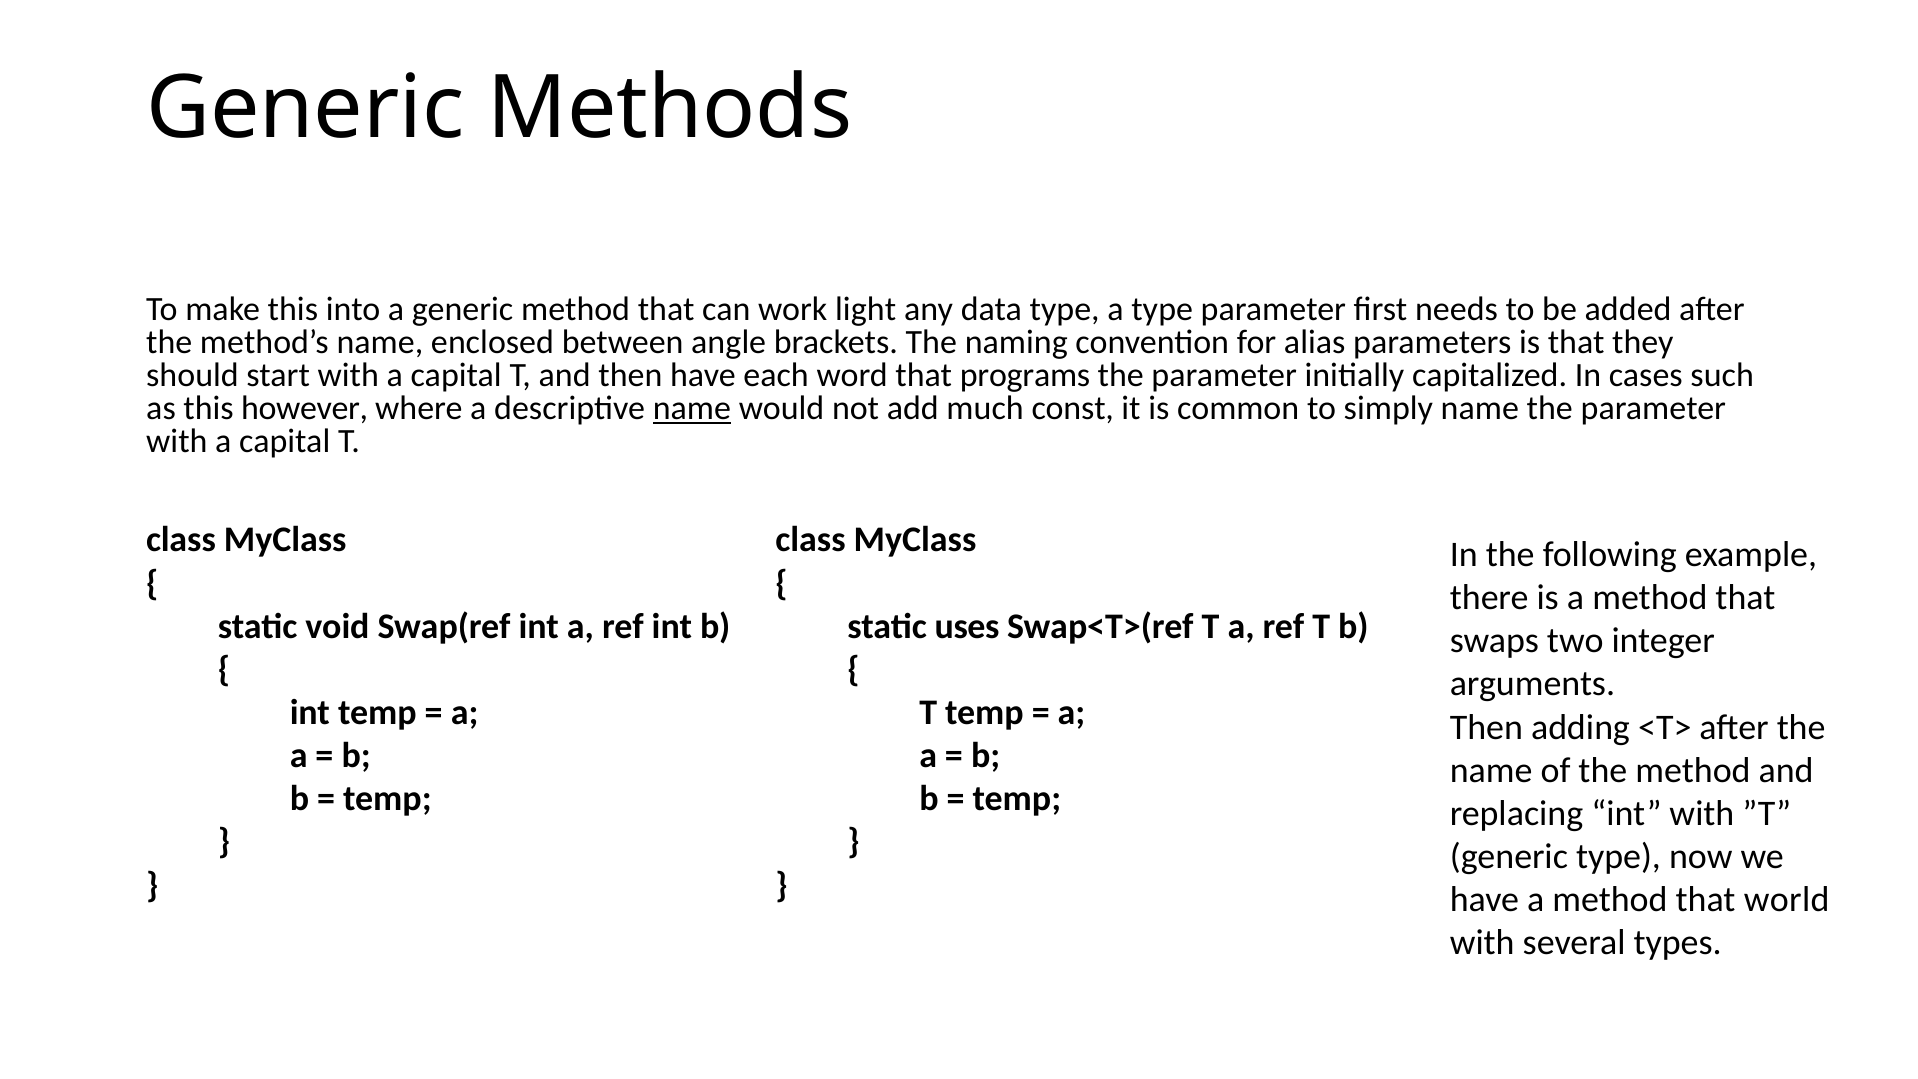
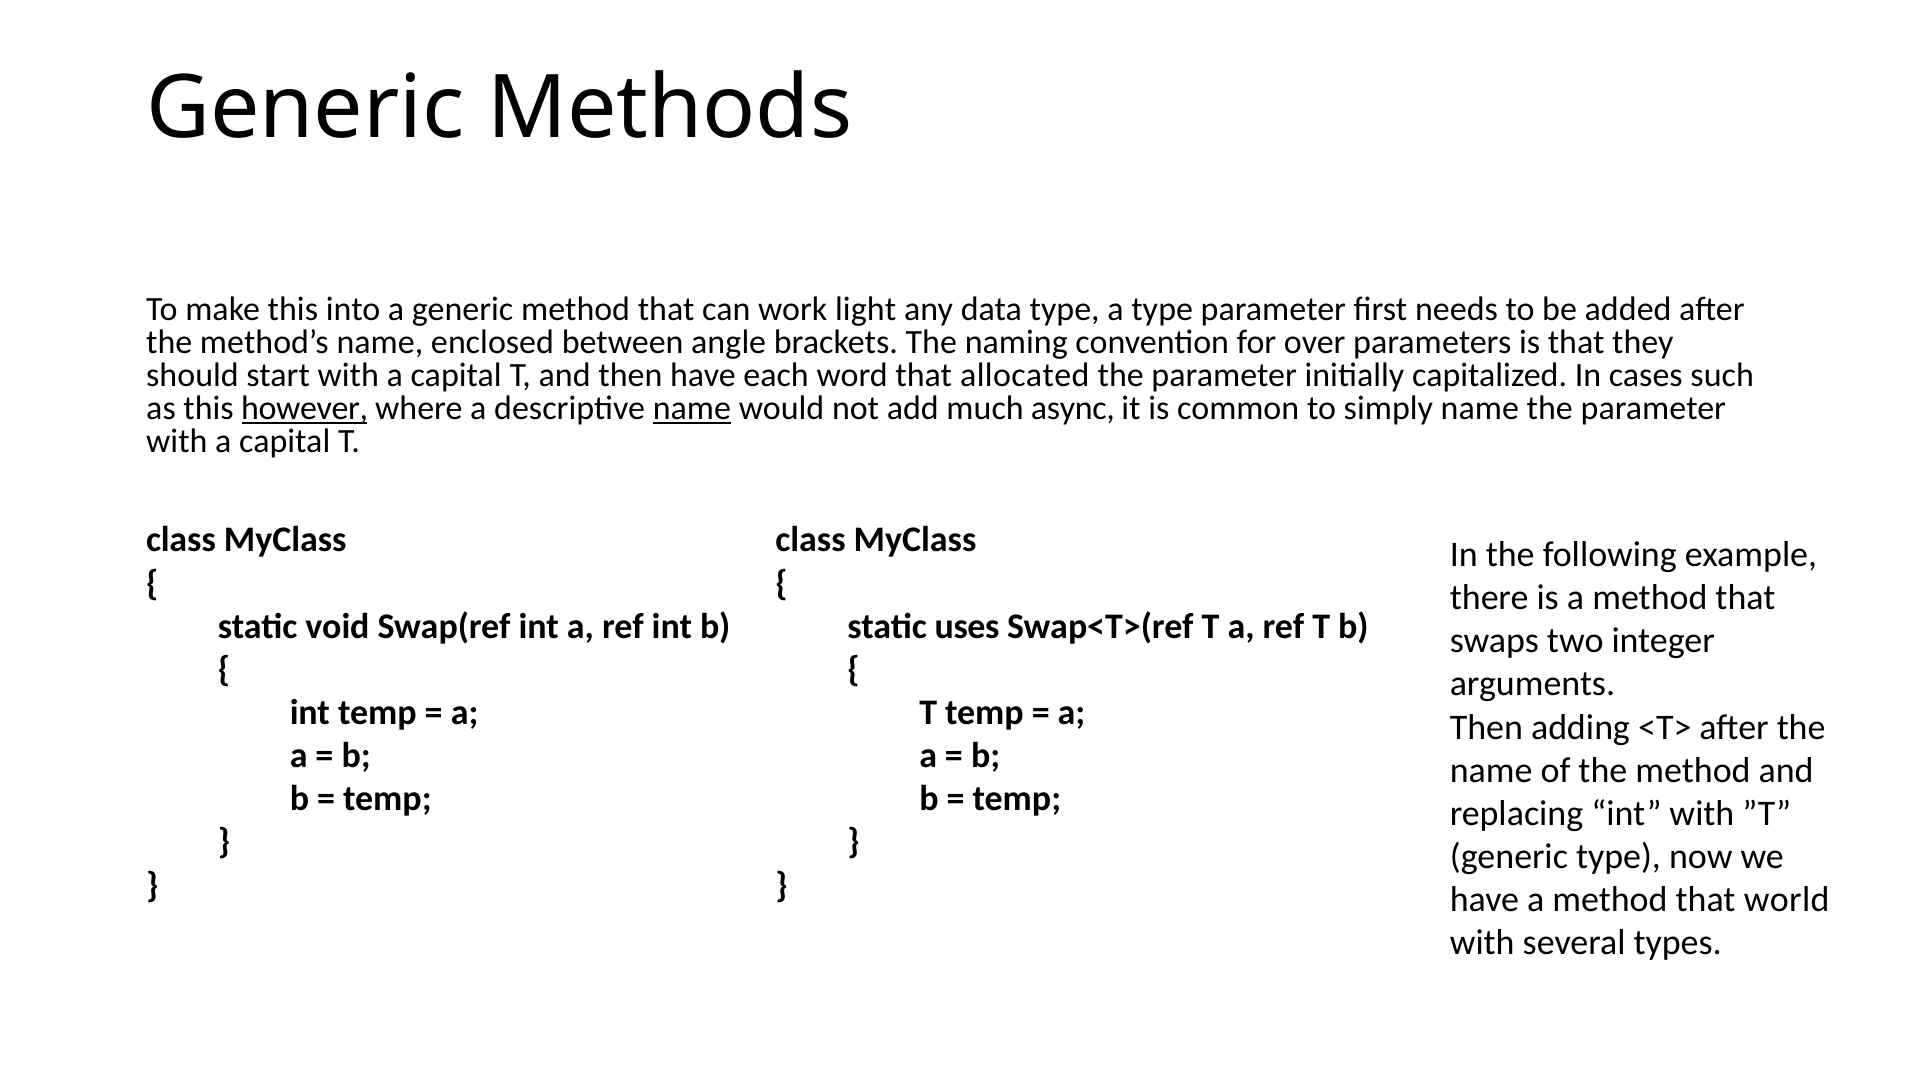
alias: alias -> over
programs: programs -> allocated
however underline: none -> present
const: const -> async
